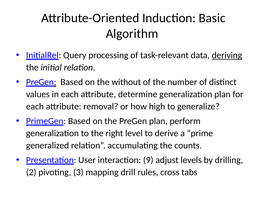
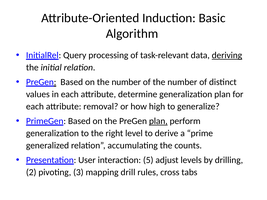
on the without: without -> number
plan at (158, 121) underline: none -> present
9: 9 -> 5
